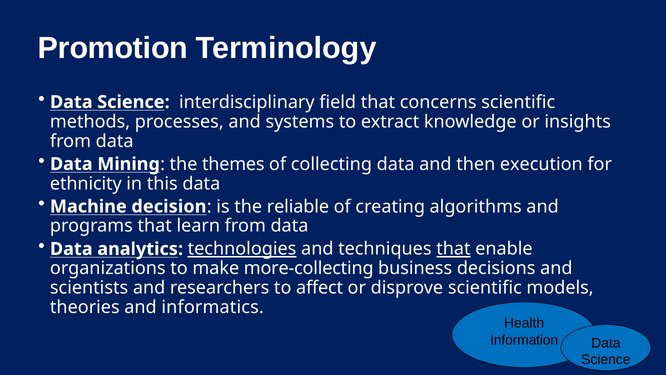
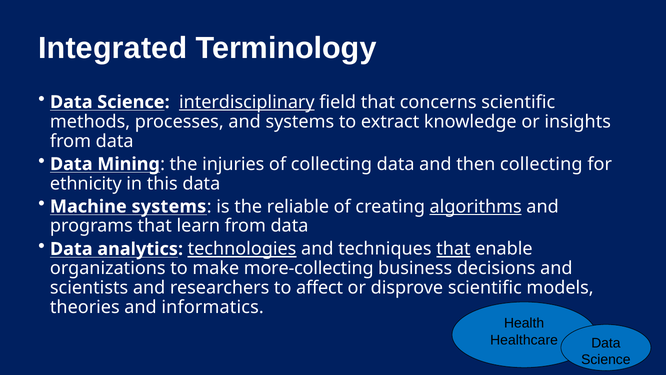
Promotion: Promotion -> Integrated
interdisciplinary underline: none -> present
themes: themes -> injuries
then execution: execution -> collecting
Machine decision: decision -> systems
algorithms underline: none -> present
Information: Information -> Healthcare
